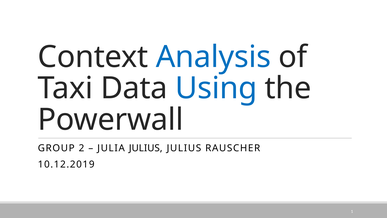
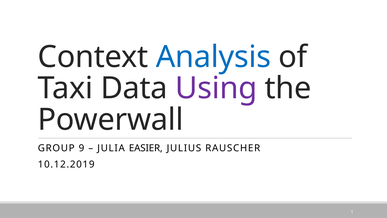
Using colour: blue -> purple
2: 2 -> 9
JULIA JULIUS: JULIUS -> EASIER
